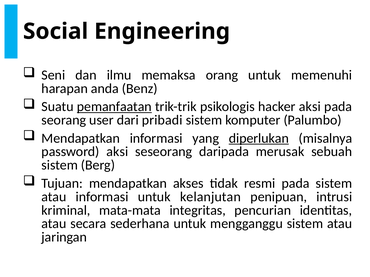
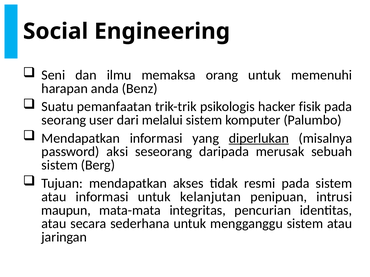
pemanfaatan underline: present -> none
hacker aksi: aksi -> fisik
pribadi: pribadi -> melalui
kriminal: kriminal -> maupun
